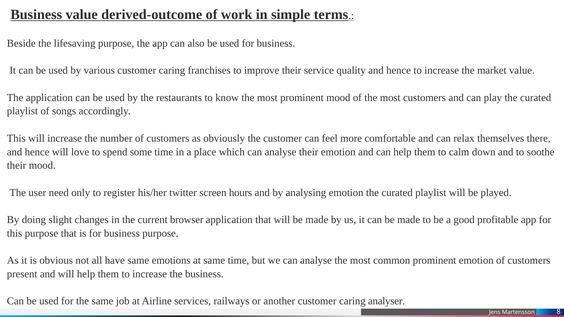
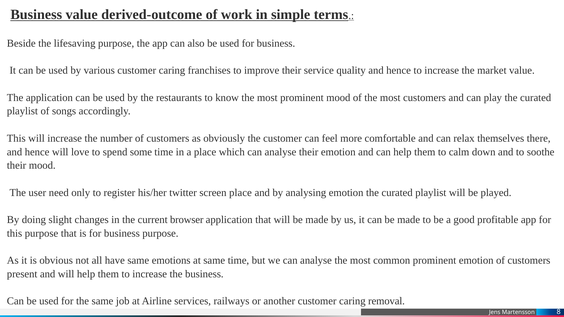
screen hours: hours -> place
analyser: analyser -> removal
